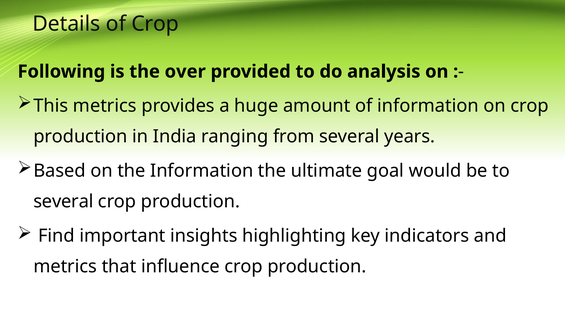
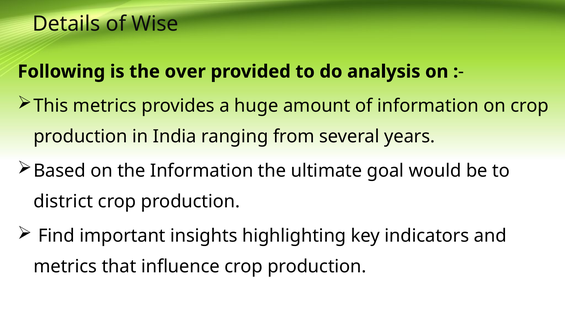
of Crop: Crop -> Wise
several at (63, 201): several -> district
